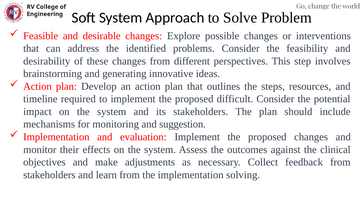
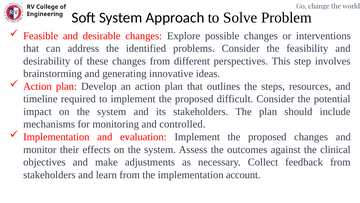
suggestion: suggestion -> controlled
solving: solving -> account
